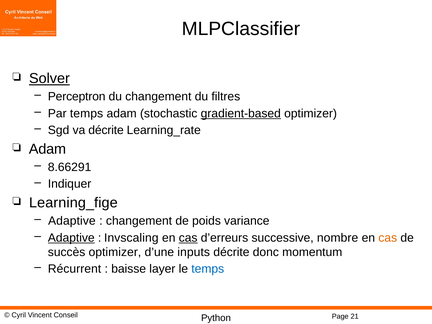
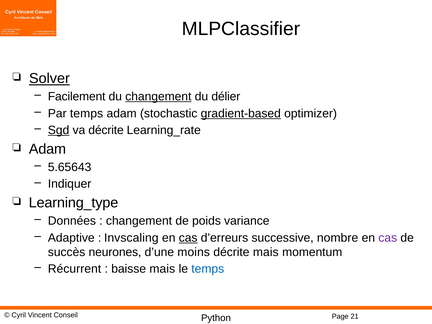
Perceptron: Perceptron -> Facilement
changement at (158, 97) underline: none -> present
filtres: filtres -> délier
Sgd underline: none -> present
8.66291: 8.66291 -> 5.65643
Learning_fige: Learning_fige -> Learning_type
Adaptive at (72, 221): Adaptive -> Données
Adaptive at (71, 238) underline: present -> none
cas at (388, 238) colour: orange -> purple
succès optimizer: optimizer -> neurones
inputs: inputs -> moins
décrite donc: donc -> mais
baisse layer: layer -> mais
